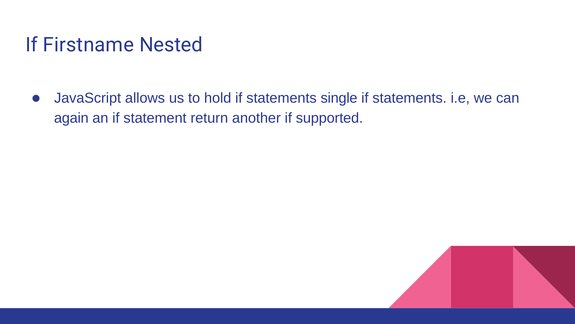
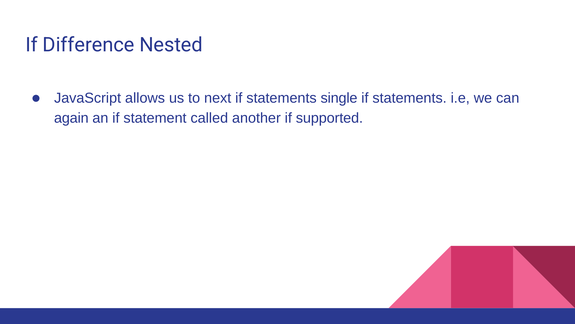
Firstname: Firstname -> Difference
hold: hold -> next
return: return -> called
